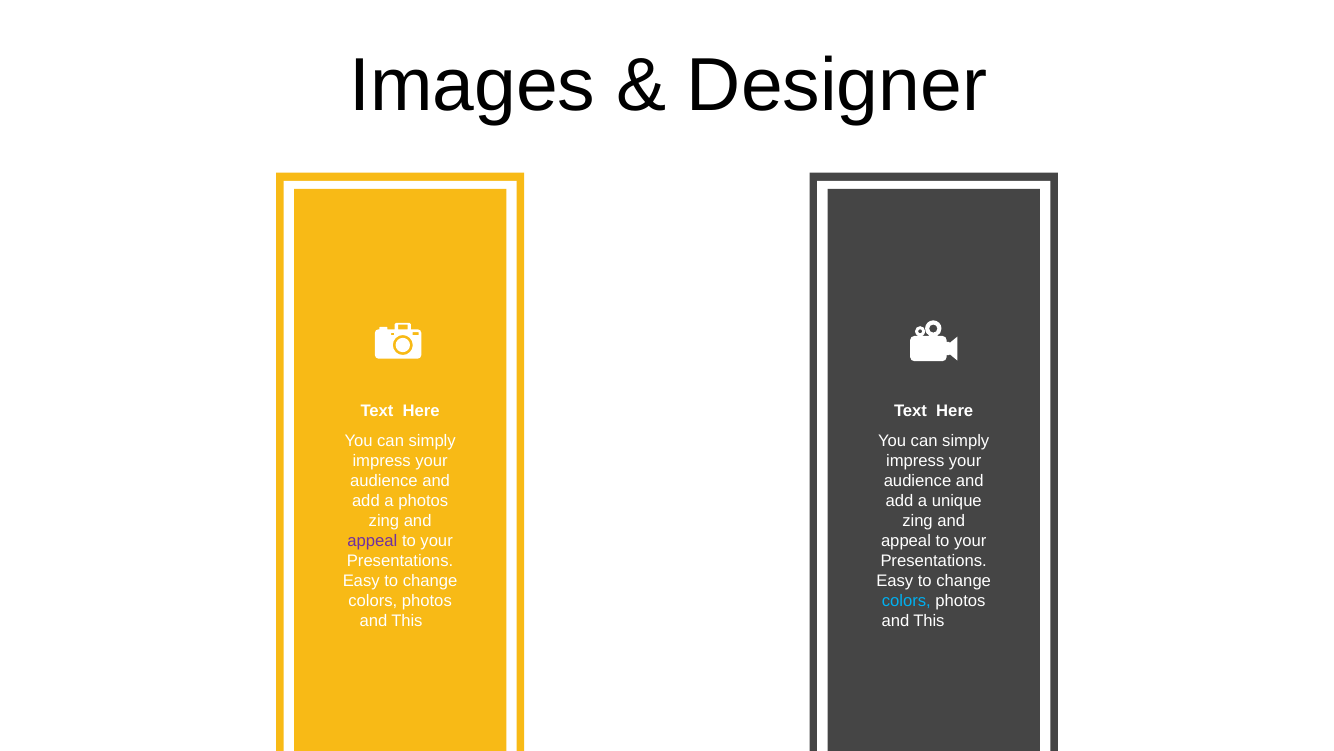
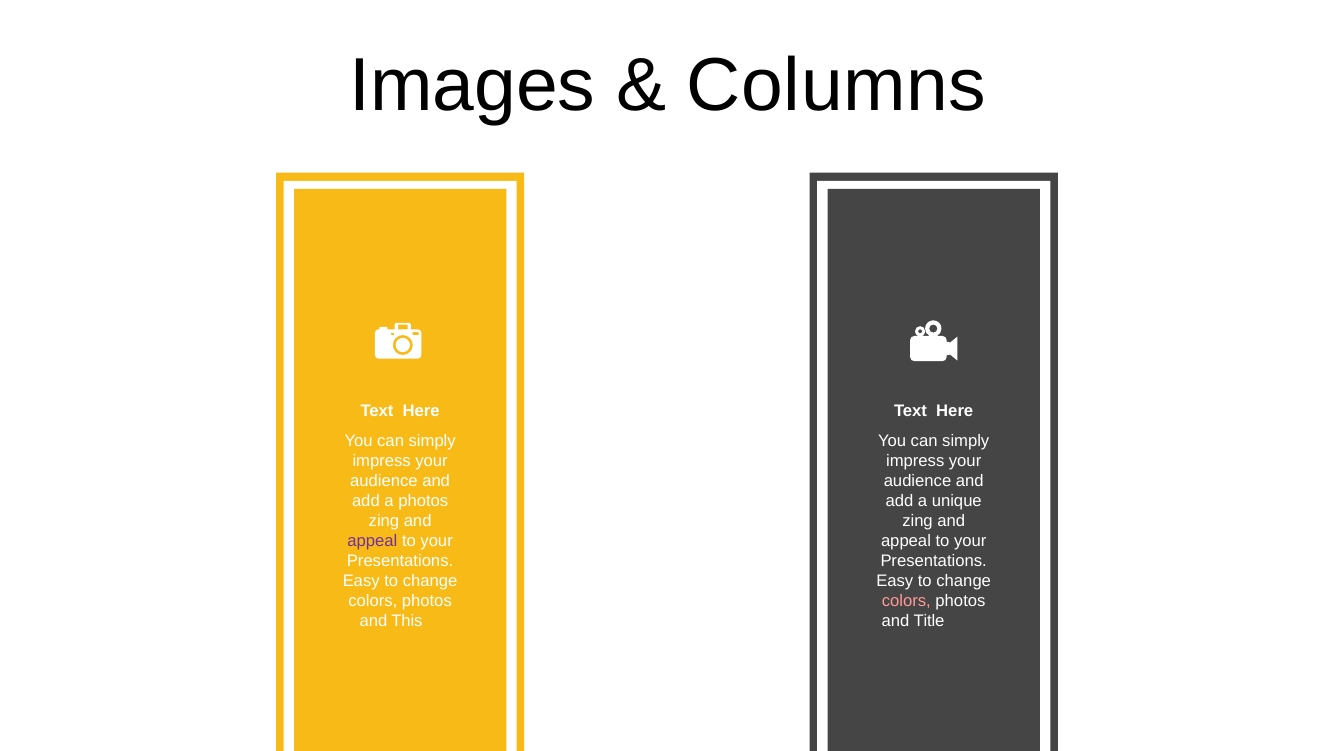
Designer: Designer -> Columns
colors at (906, 601) colour: light blue -> pink
This at (929, 621): This -> Title
